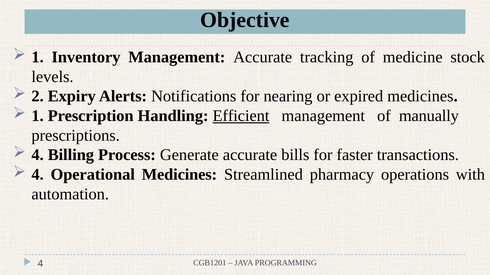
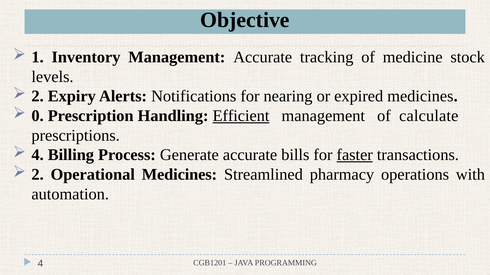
1 at (38, 116): 1 -> 0
manually: manually -> calculate
faster underline: none -> present
4 at (38, 175): 4 -> 2
